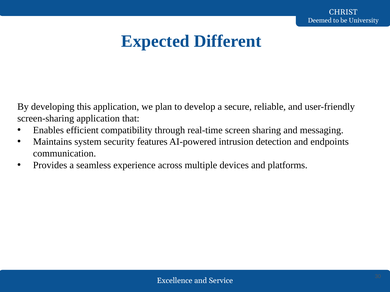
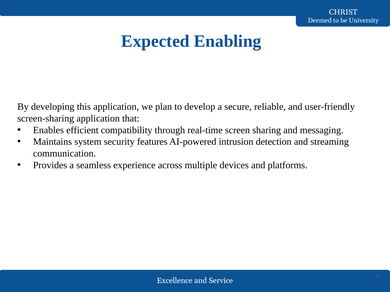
Different: Different -> Enabling
endpoints: endpoints -> streaming
